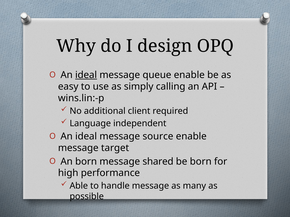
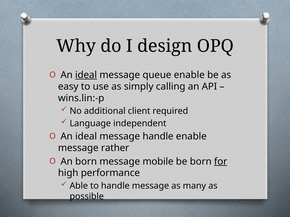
message source: source -> handle
target: target -> rather
shared: shared -> mobile
for underline: none -> present
